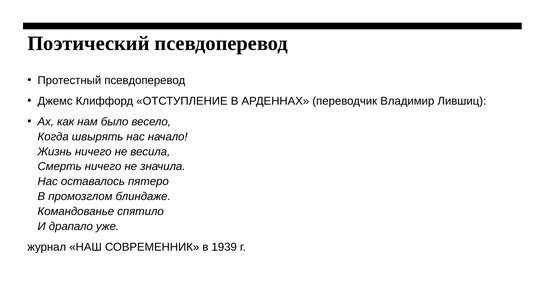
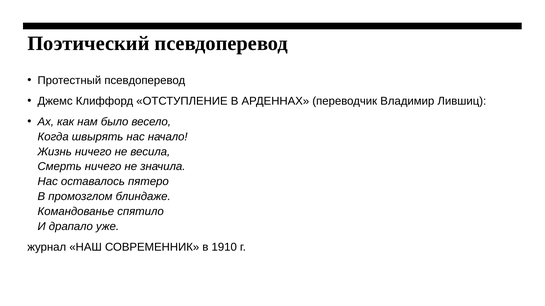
1939: 1939 -> 1910
